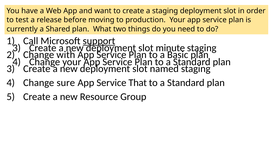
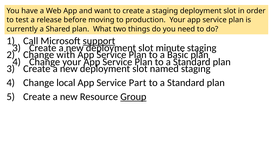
sure: sure -> local
That: That -> Part
Group underline: none -> present
